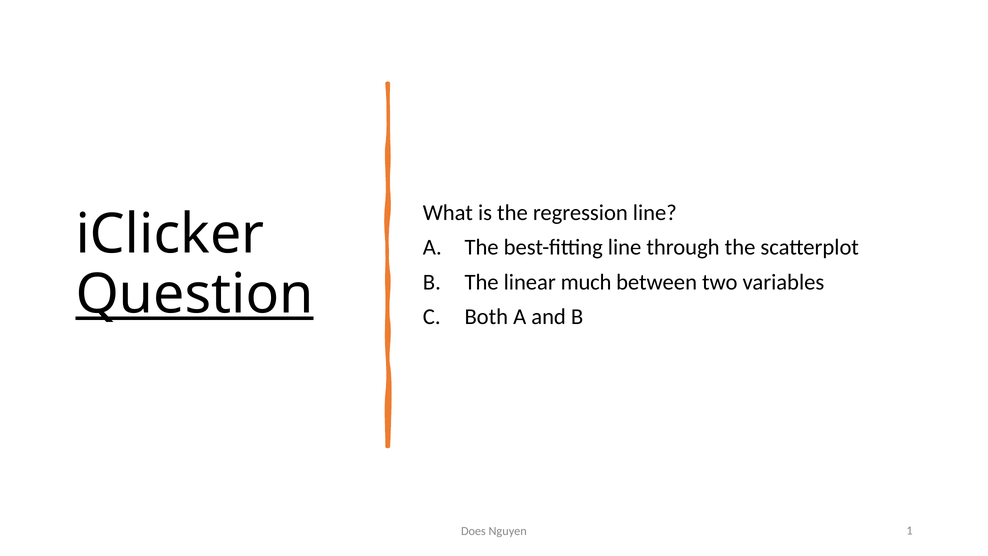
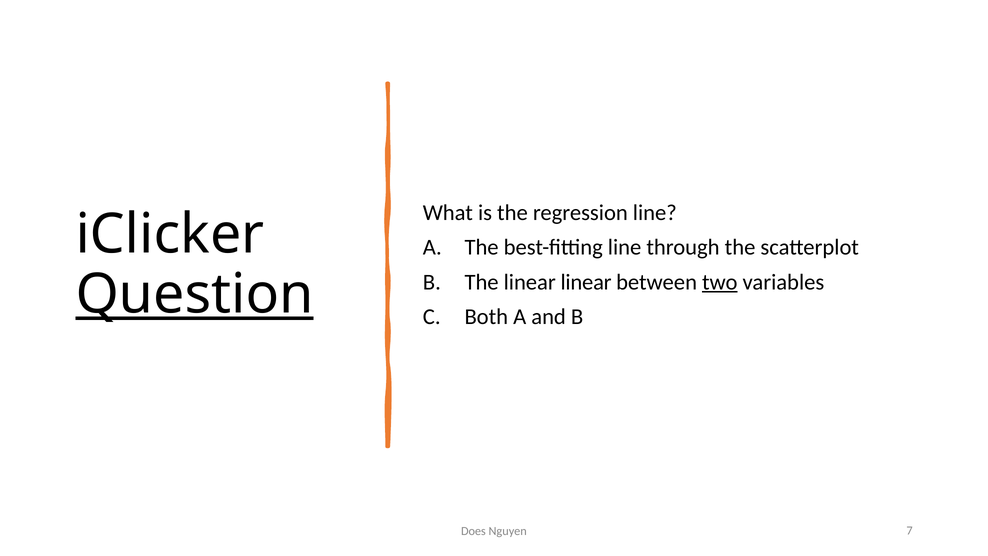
linear much: much -> linear
two underline: none -> present
1: 1 -> 7
